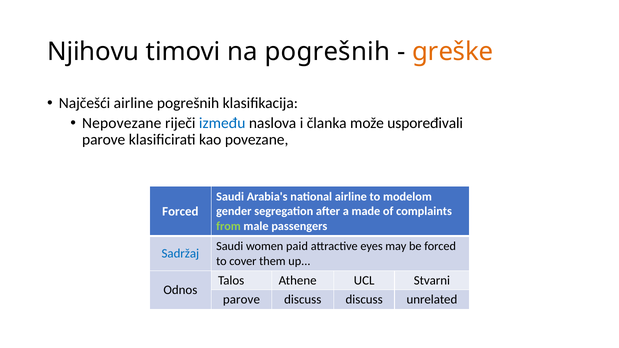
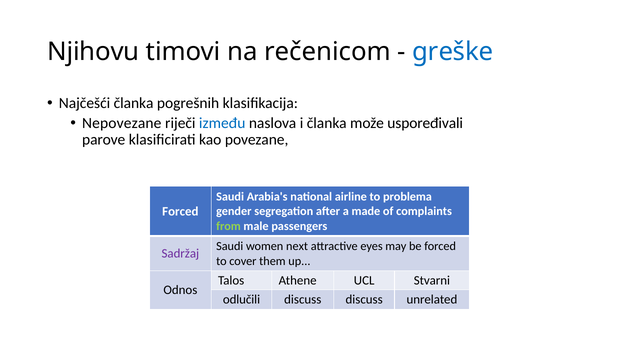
na pogrešnih: pogrešnih -> rečenicom
greške colour: orange -> blue
Najčešći airline: airline -> članka
modelom: modelom -> problema
paid: paid -> next
Sadržaj colour: blue -> purple
parove at (241, 300): parove -> odlučili
